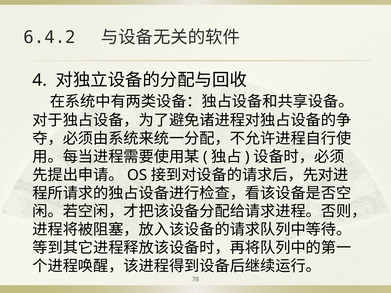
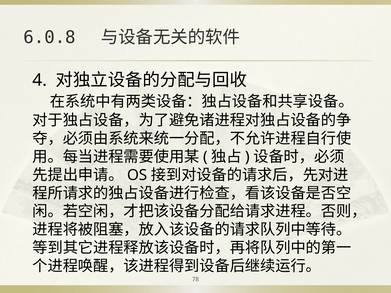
6.4.2: 6.4.2 -> 6.0.8
